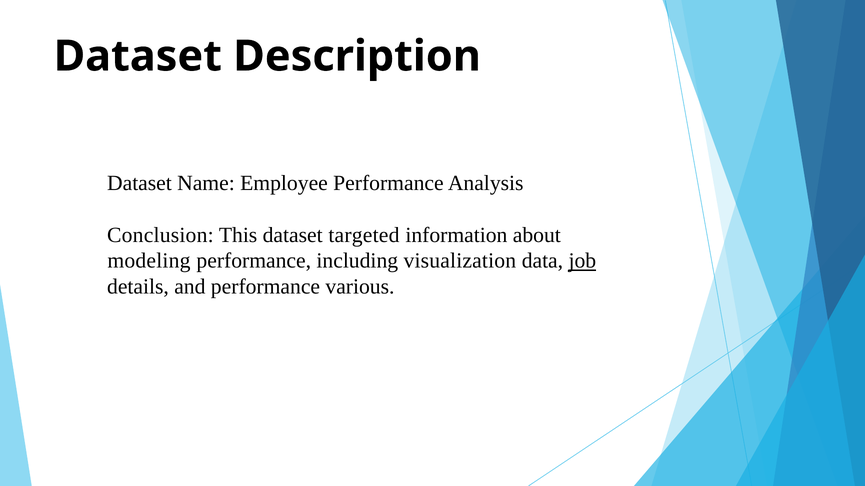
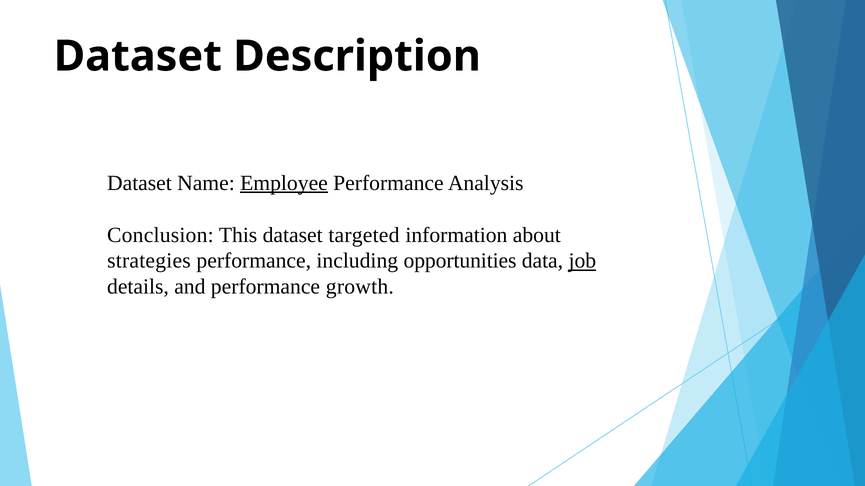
Employee underline: none -> present
modeling: modeling -> strategies
visualization: visualization -> opportunities
various: various -> growth
